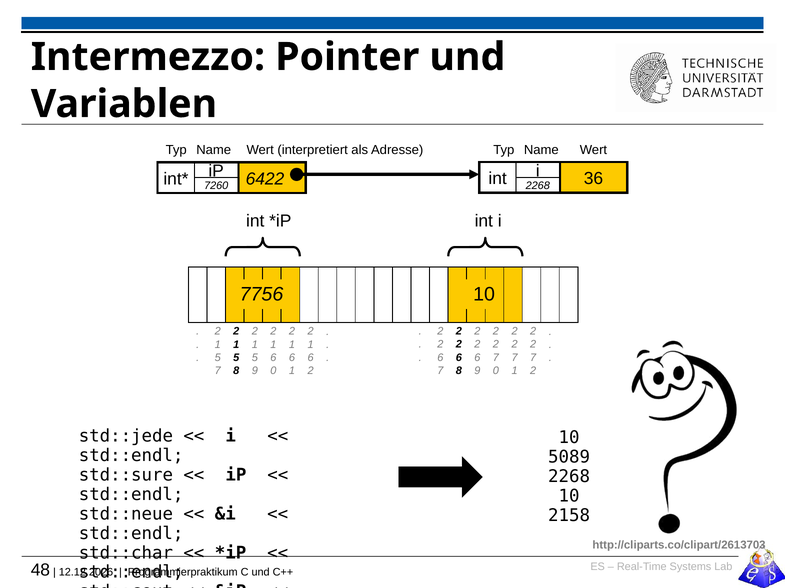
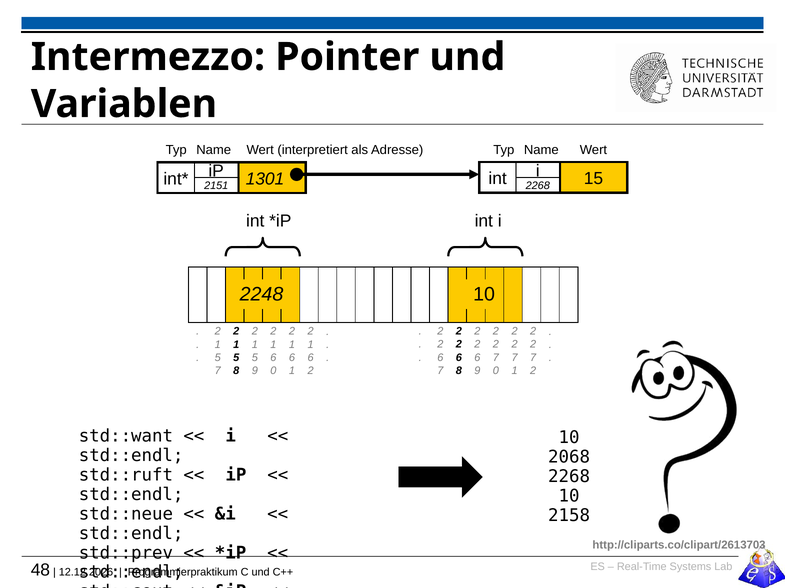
6422: 6422 -> 1301
36: 36 -> 15
7260: 7260 -> 2151
7756: 7756 -> 2248
std::jede: std::jede -> std::want
5089: 5089 -> 2068
std::sure: std::sure -> std::ruft
std::char: std::char -> std::prev
